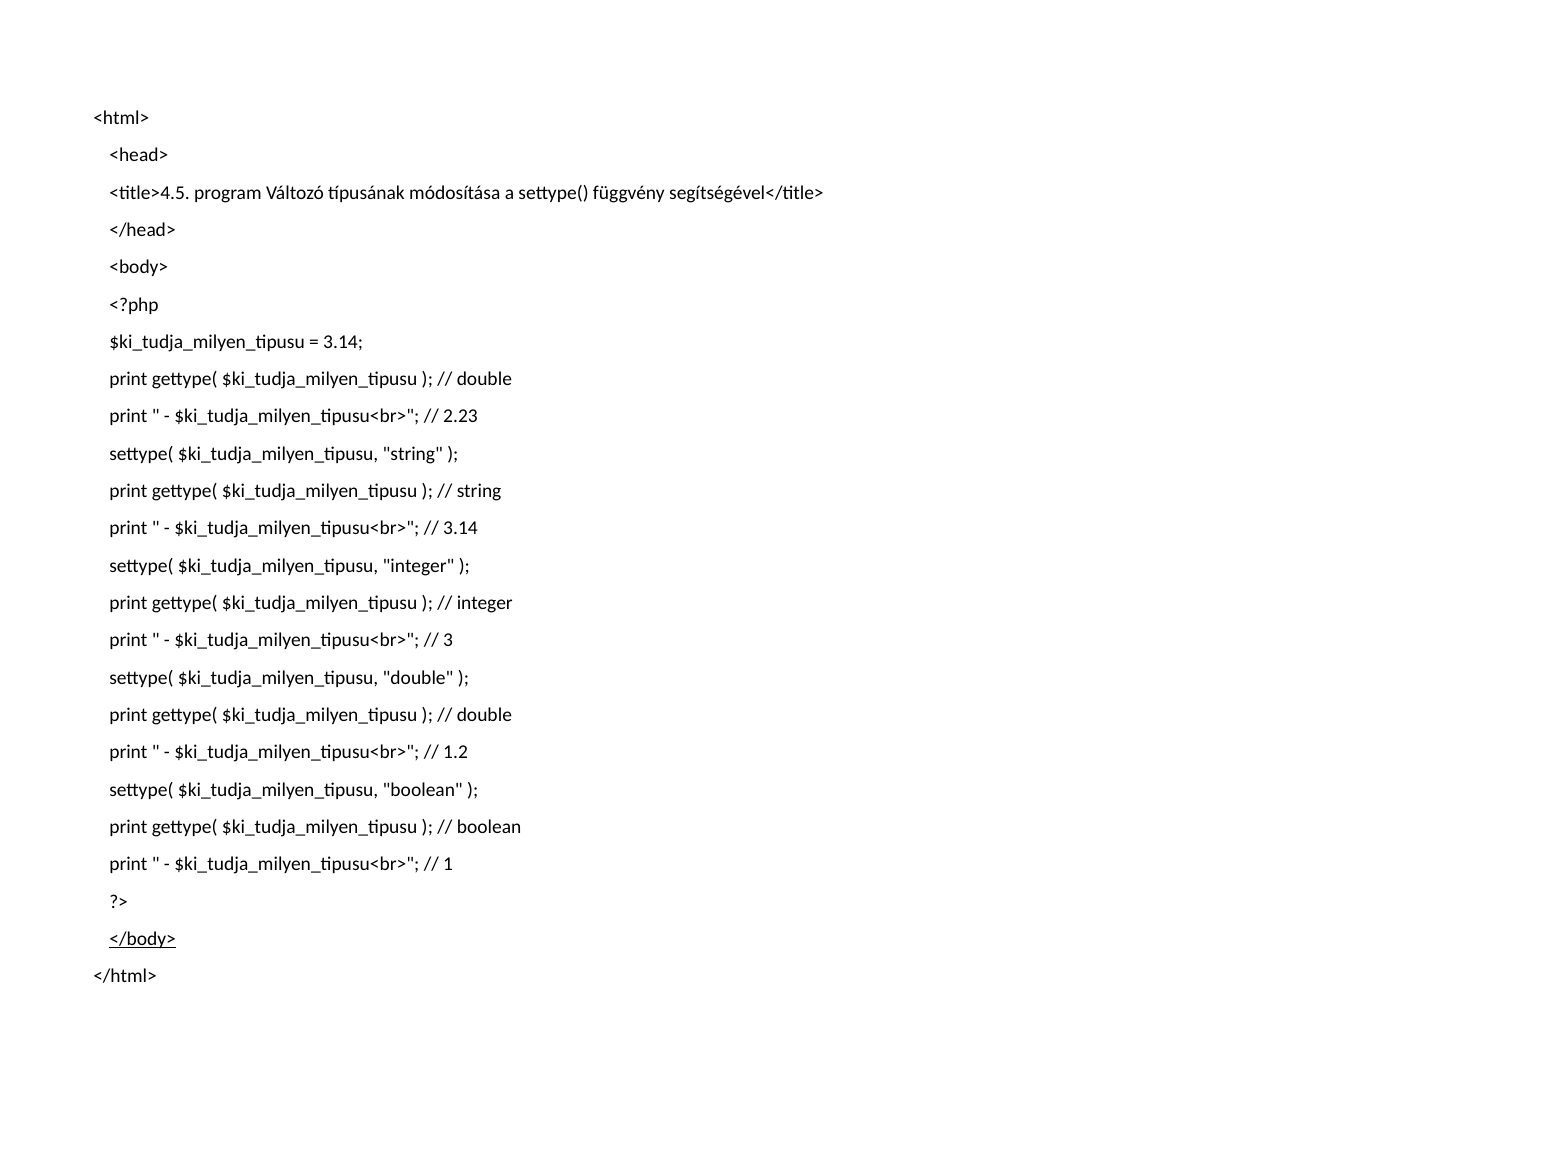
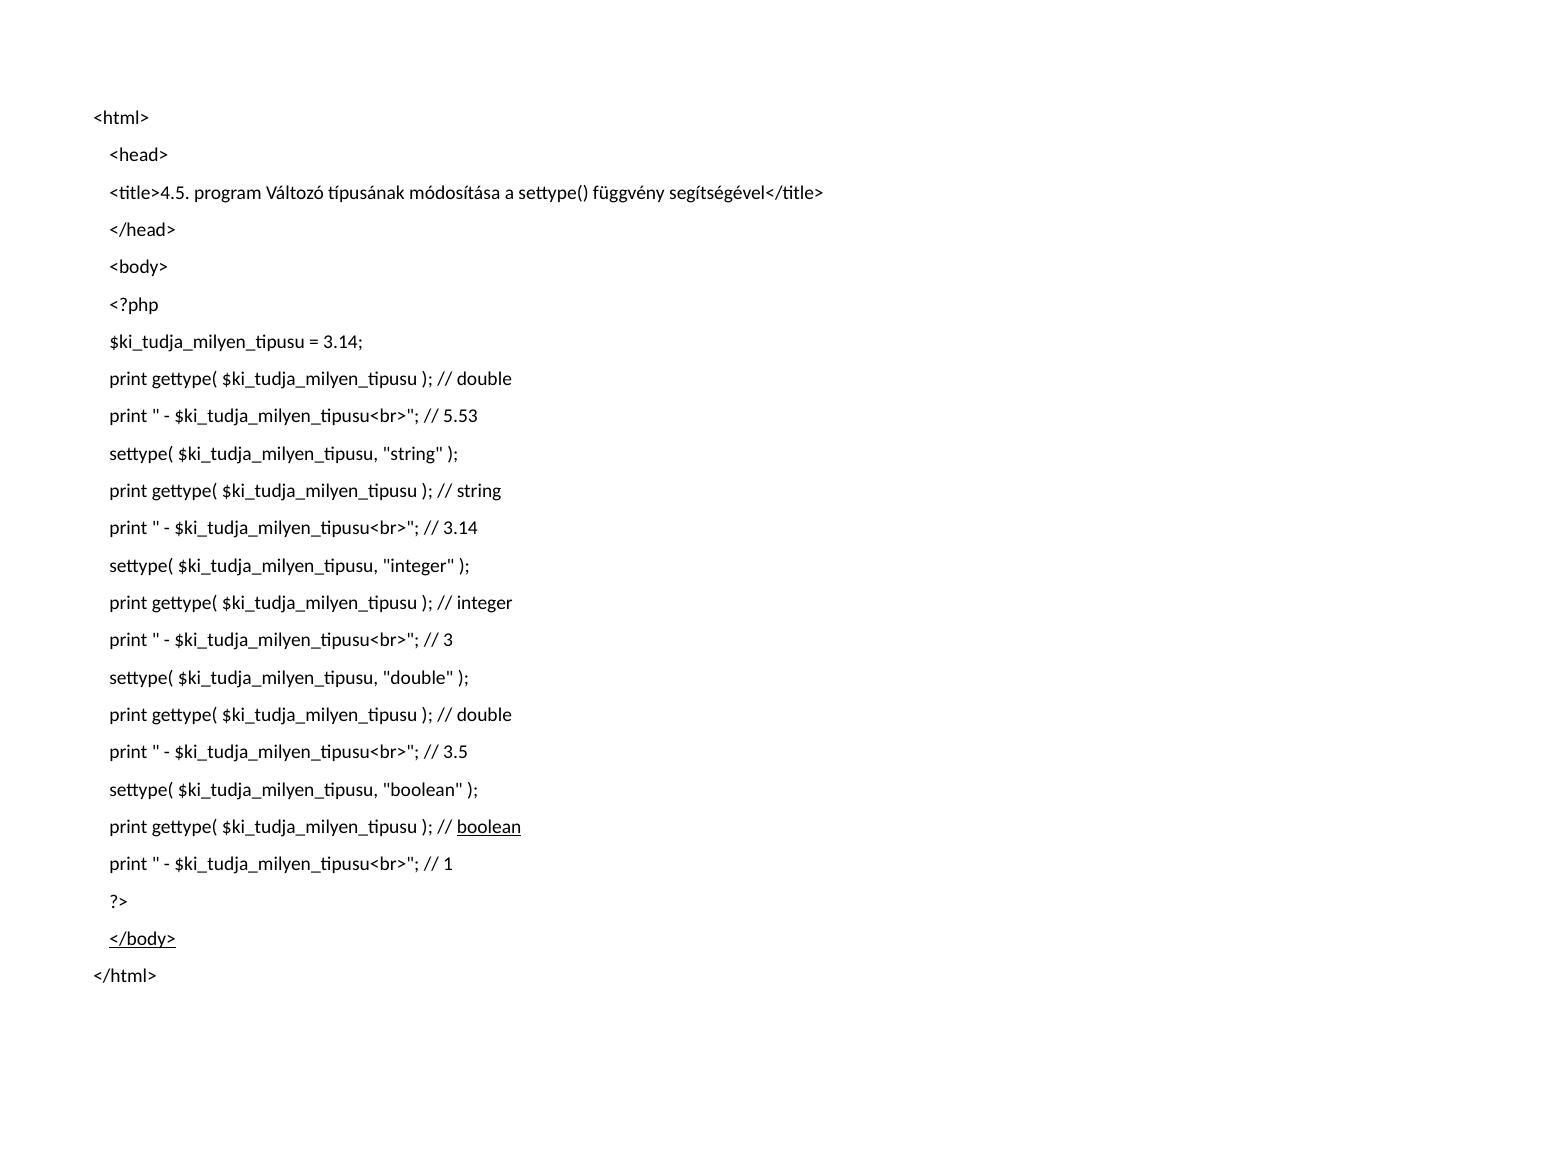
2.23: 2.23 -> 5.53
1.2: 1.2 -> 3.5
boolean at (489, 827) underline: none -> present
